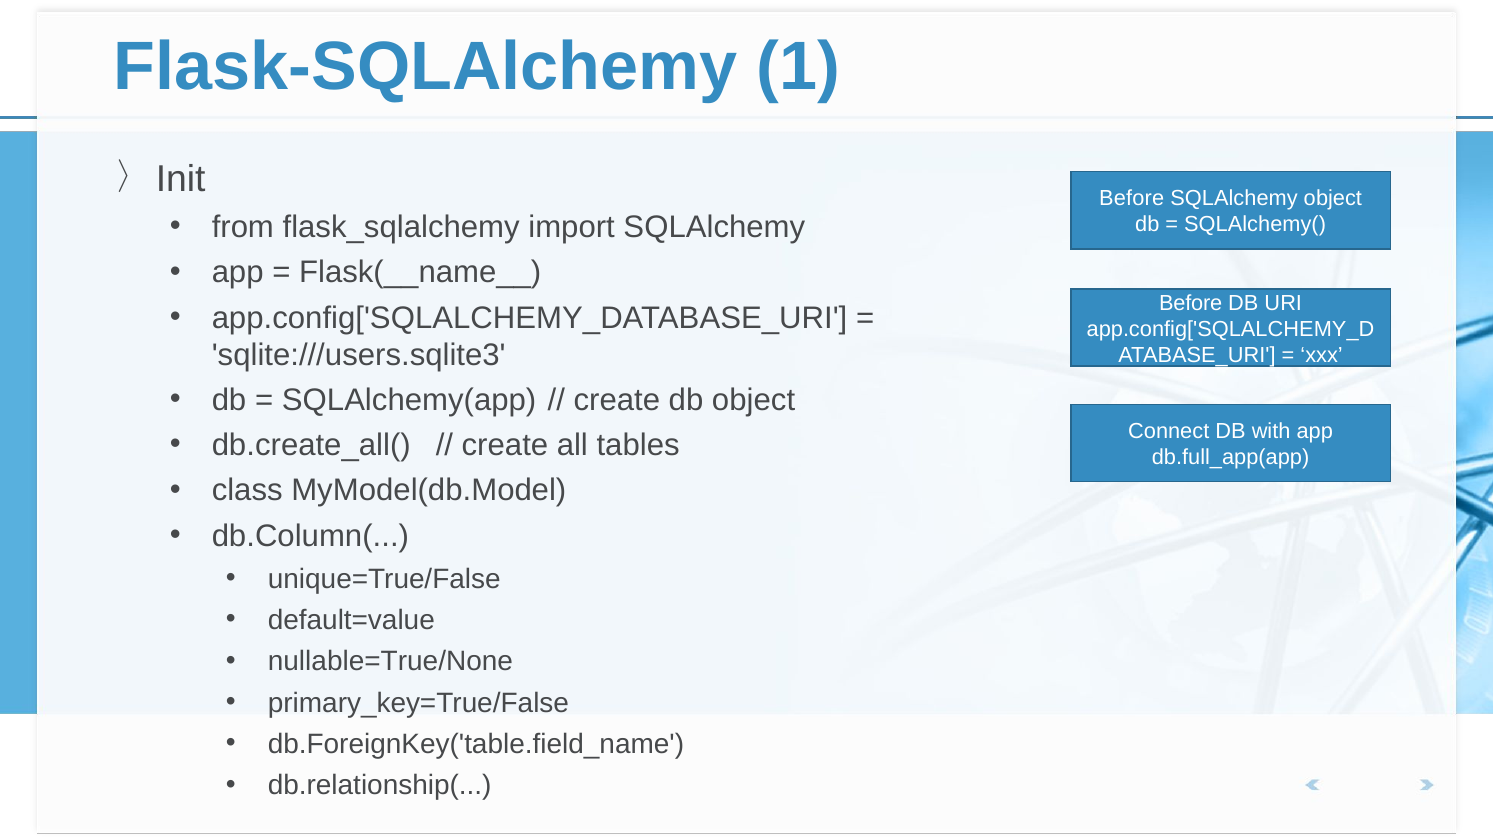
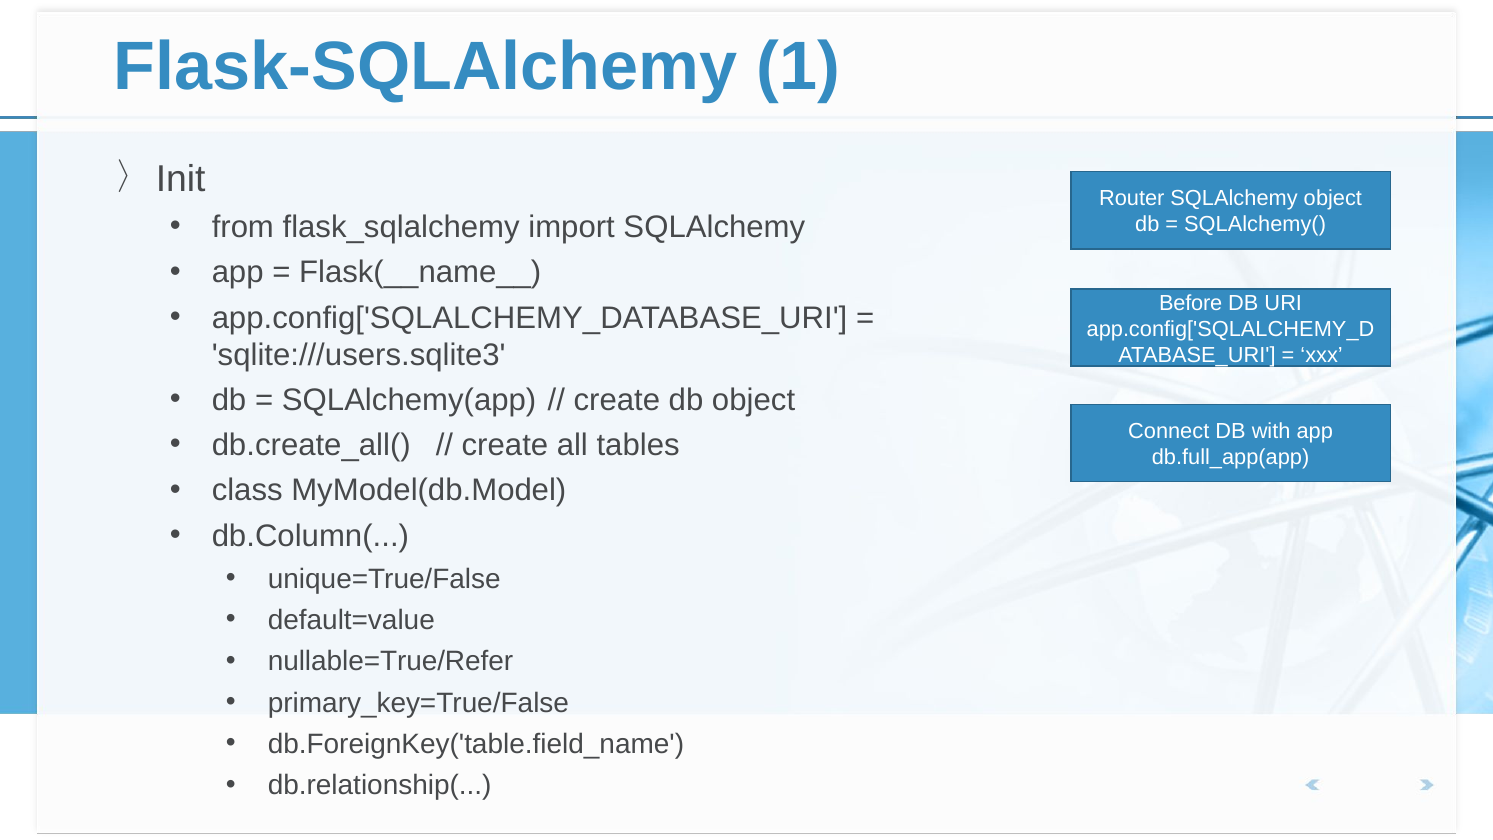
Before at (1132, 199): Before -> Router
nullable=True/None: nullable=True/None -> nullable=True/Refer
